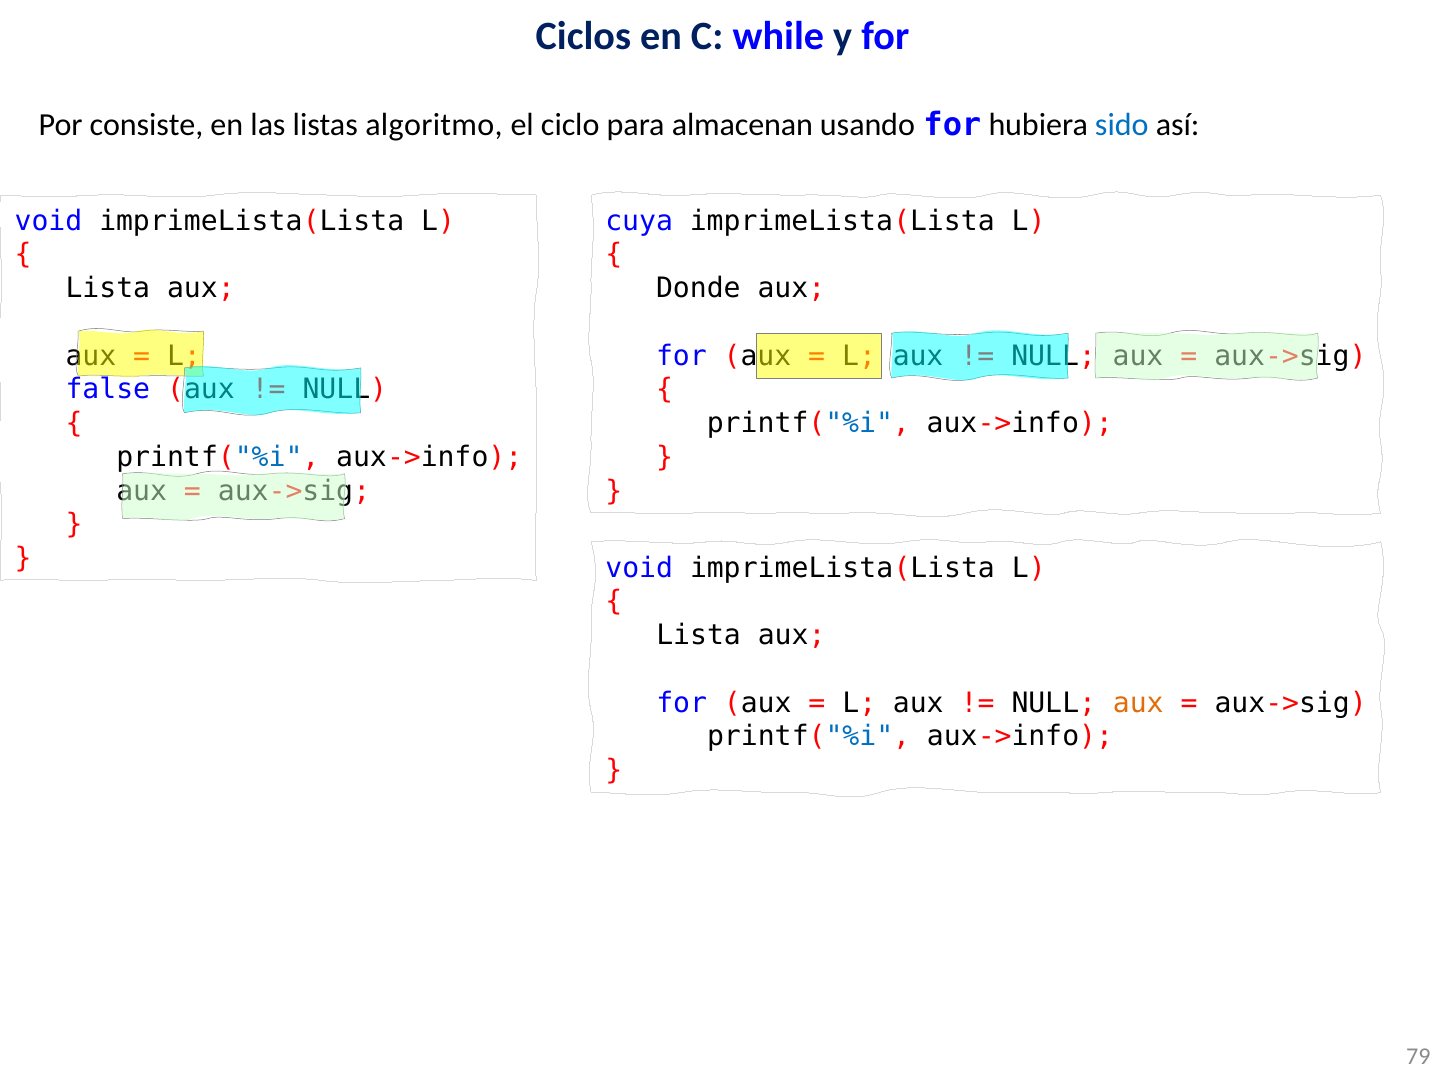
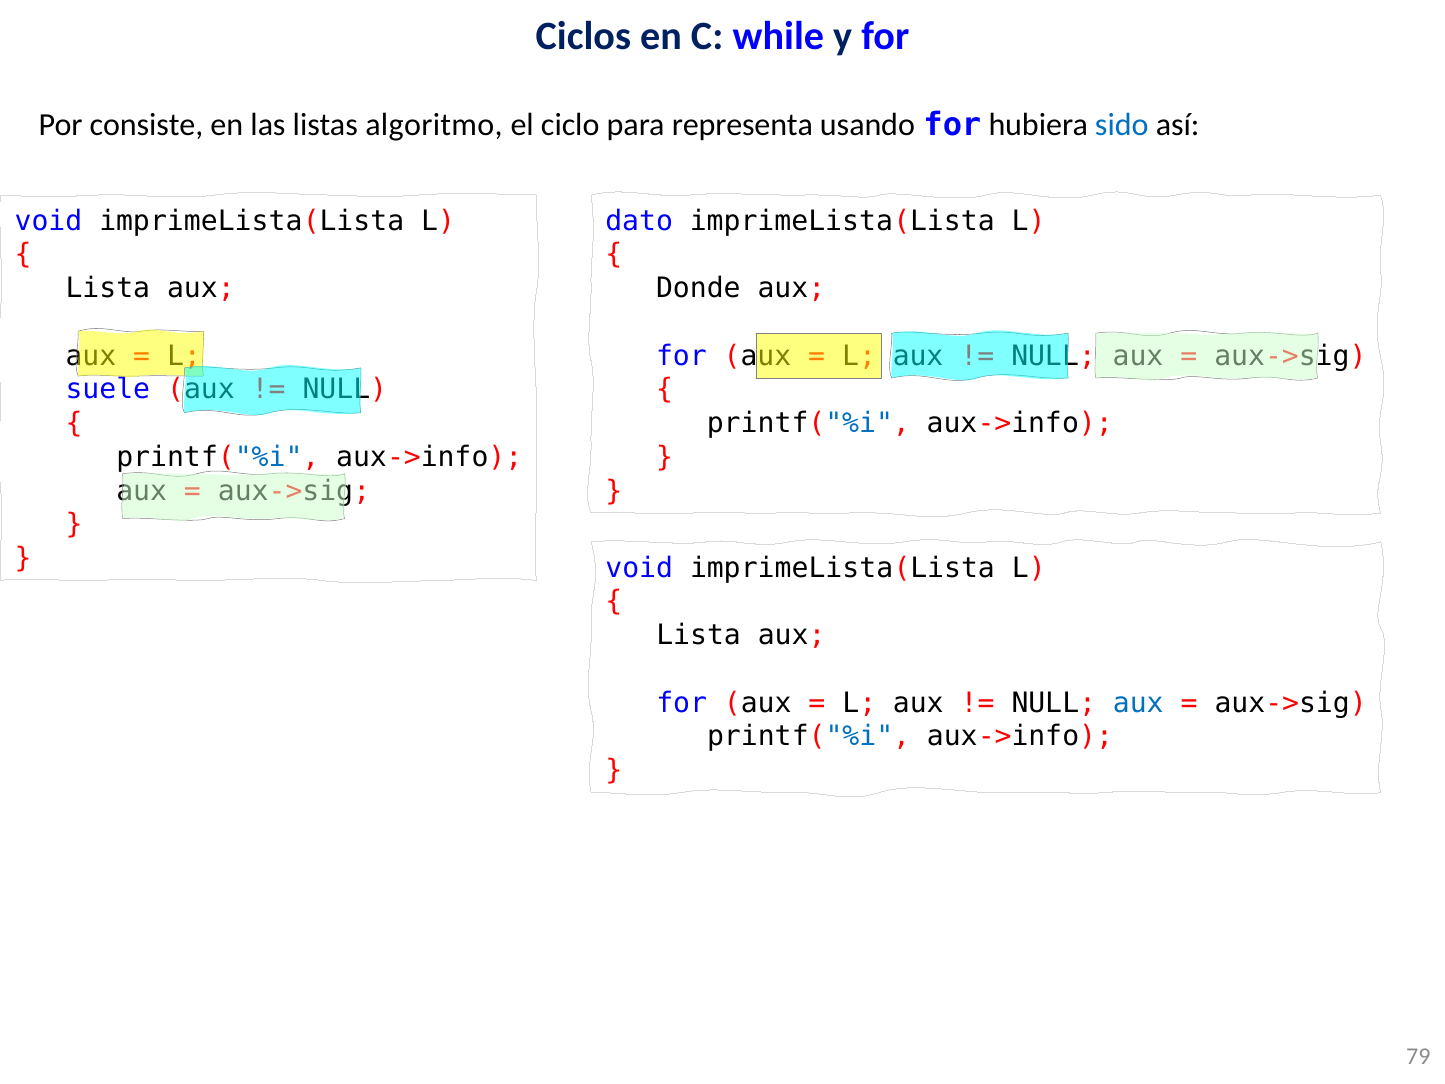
almacenan: almacenan -> representa
cuya: cuya -> dato
false: false -> suele
aux at (1138, 703) colour: orange -> blue
